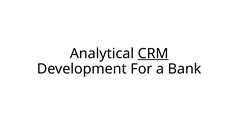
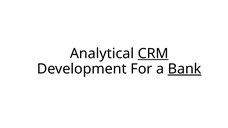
Bank underline: none -> present
